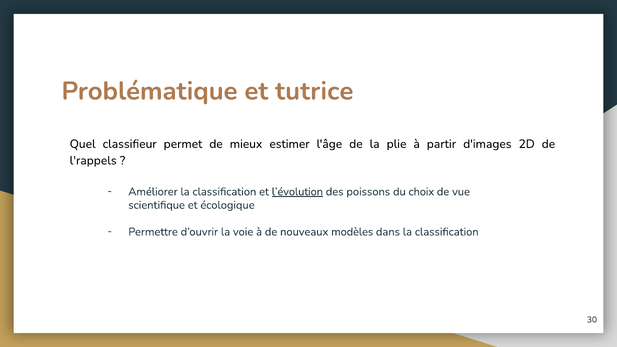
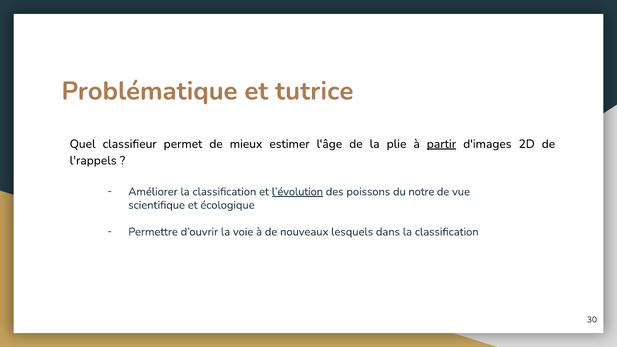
partir underline: none -> present
choix: choix -> notre
modèles: modèles -> lesquels
